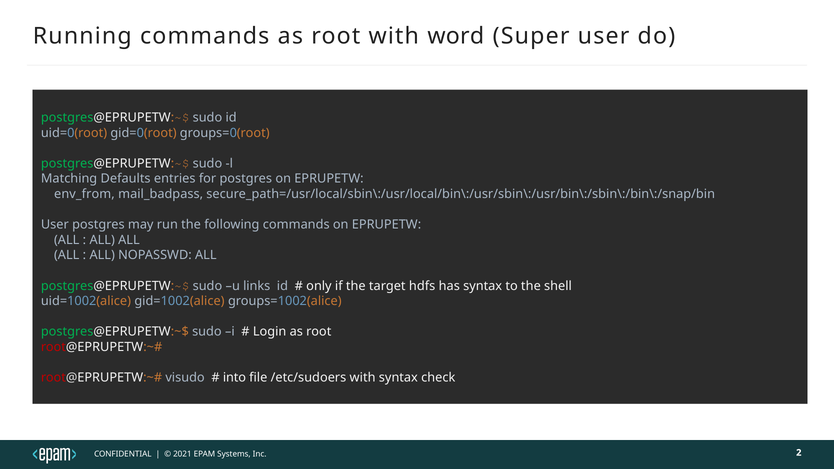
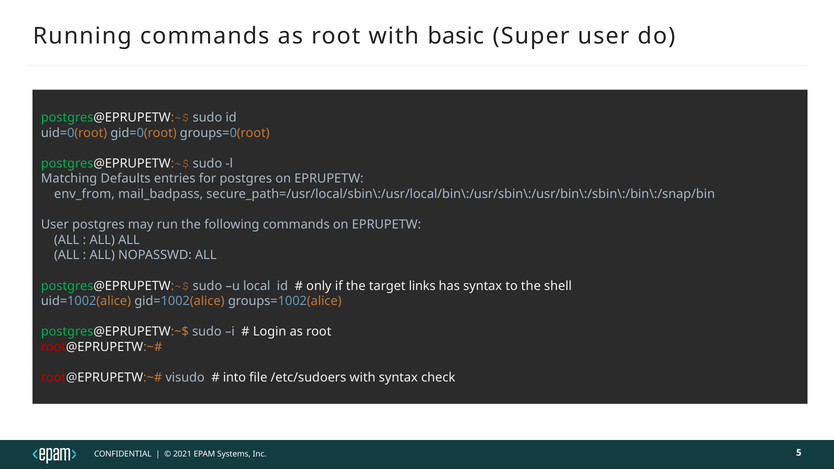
word: word -> basic
links: links -> local
hdfs: hdfs -> links
2: 2 -> 5
